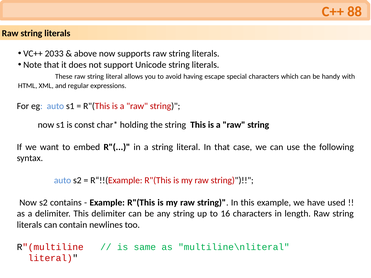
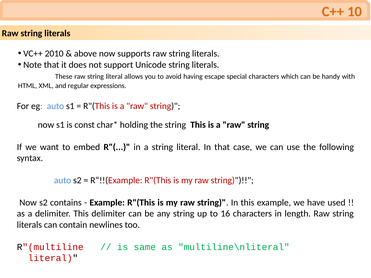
88: 88 -> 10
2033: 2033 -> 2010
